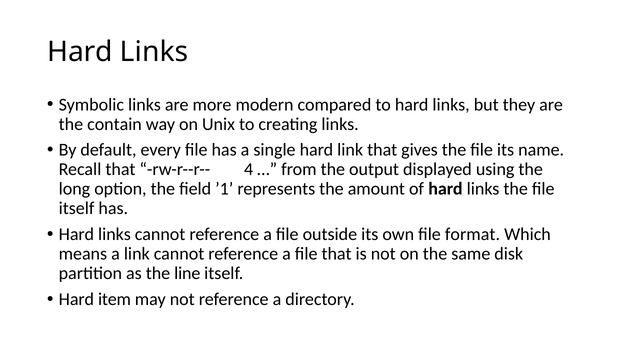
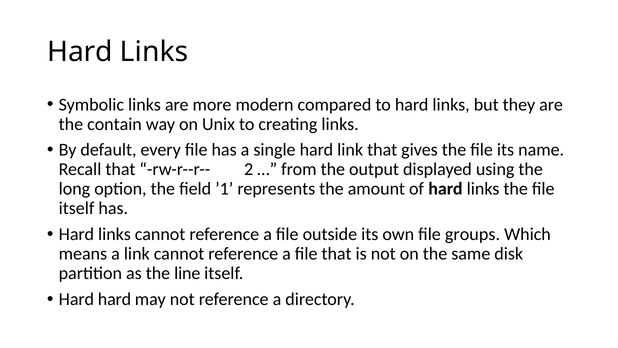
4: 4 -> 2
format: format -> groups
Hard item: item -> hard
